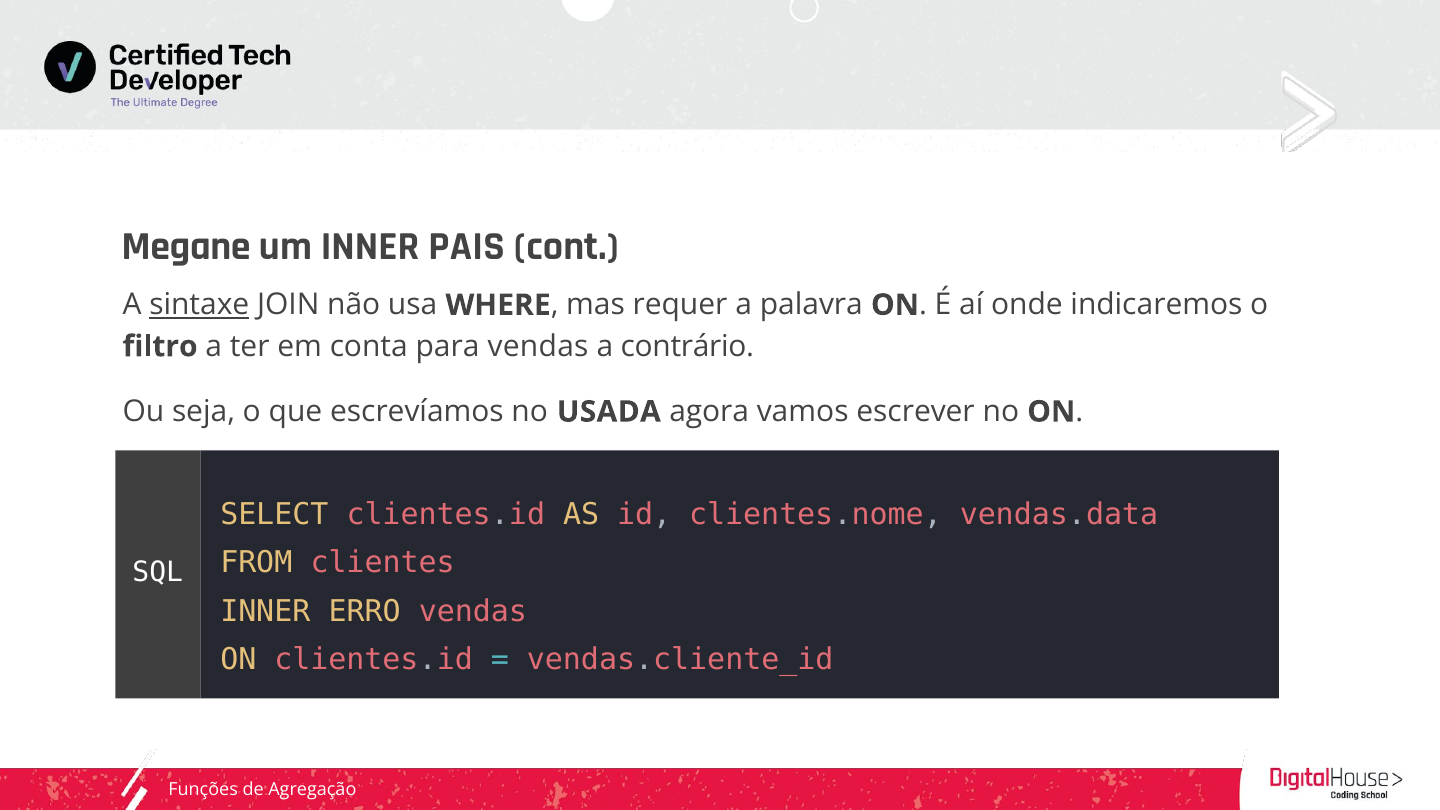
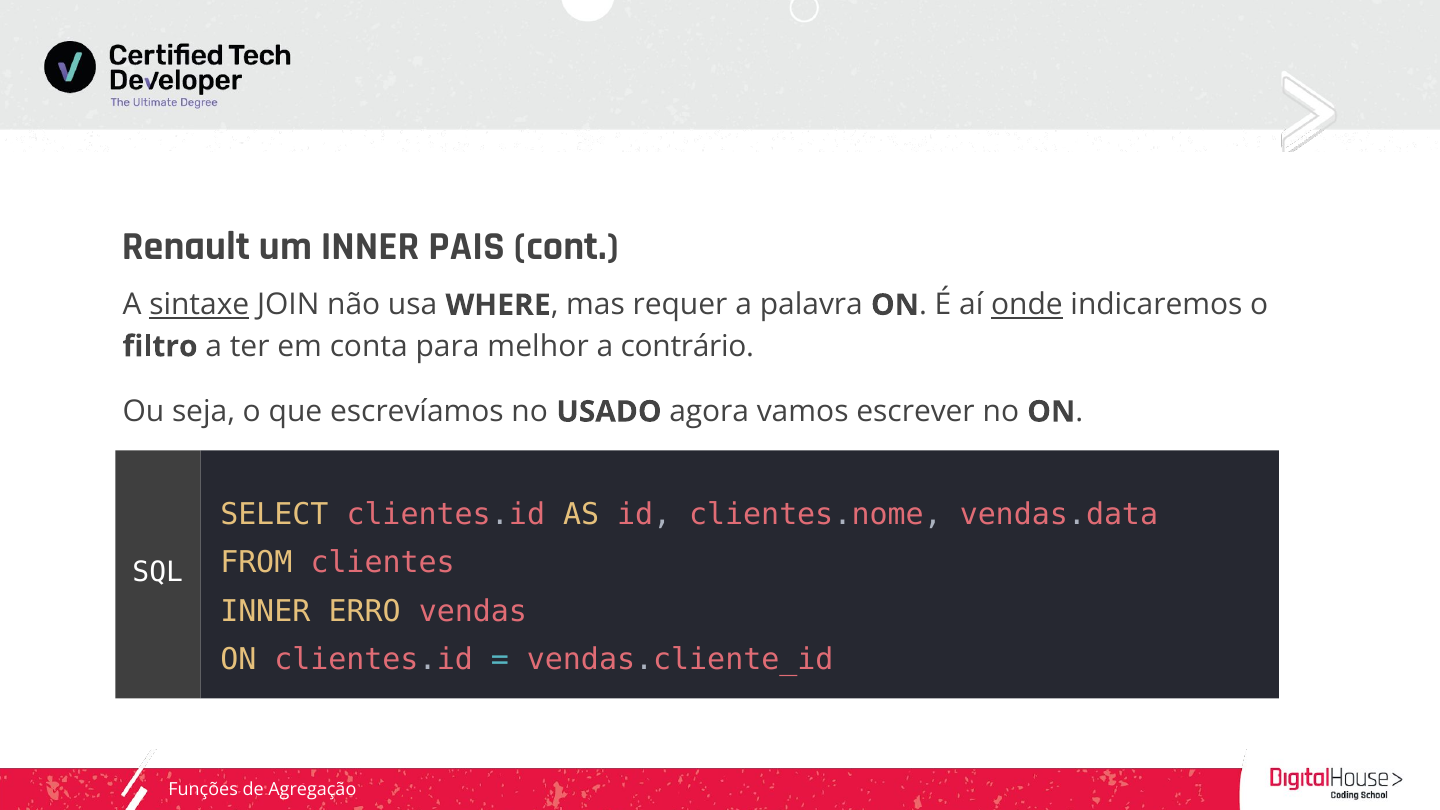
Megane: Megane -> Renault
onde underline: none -> present
para vendas: vendas -> melhor
USADA: USADA -> USADO
